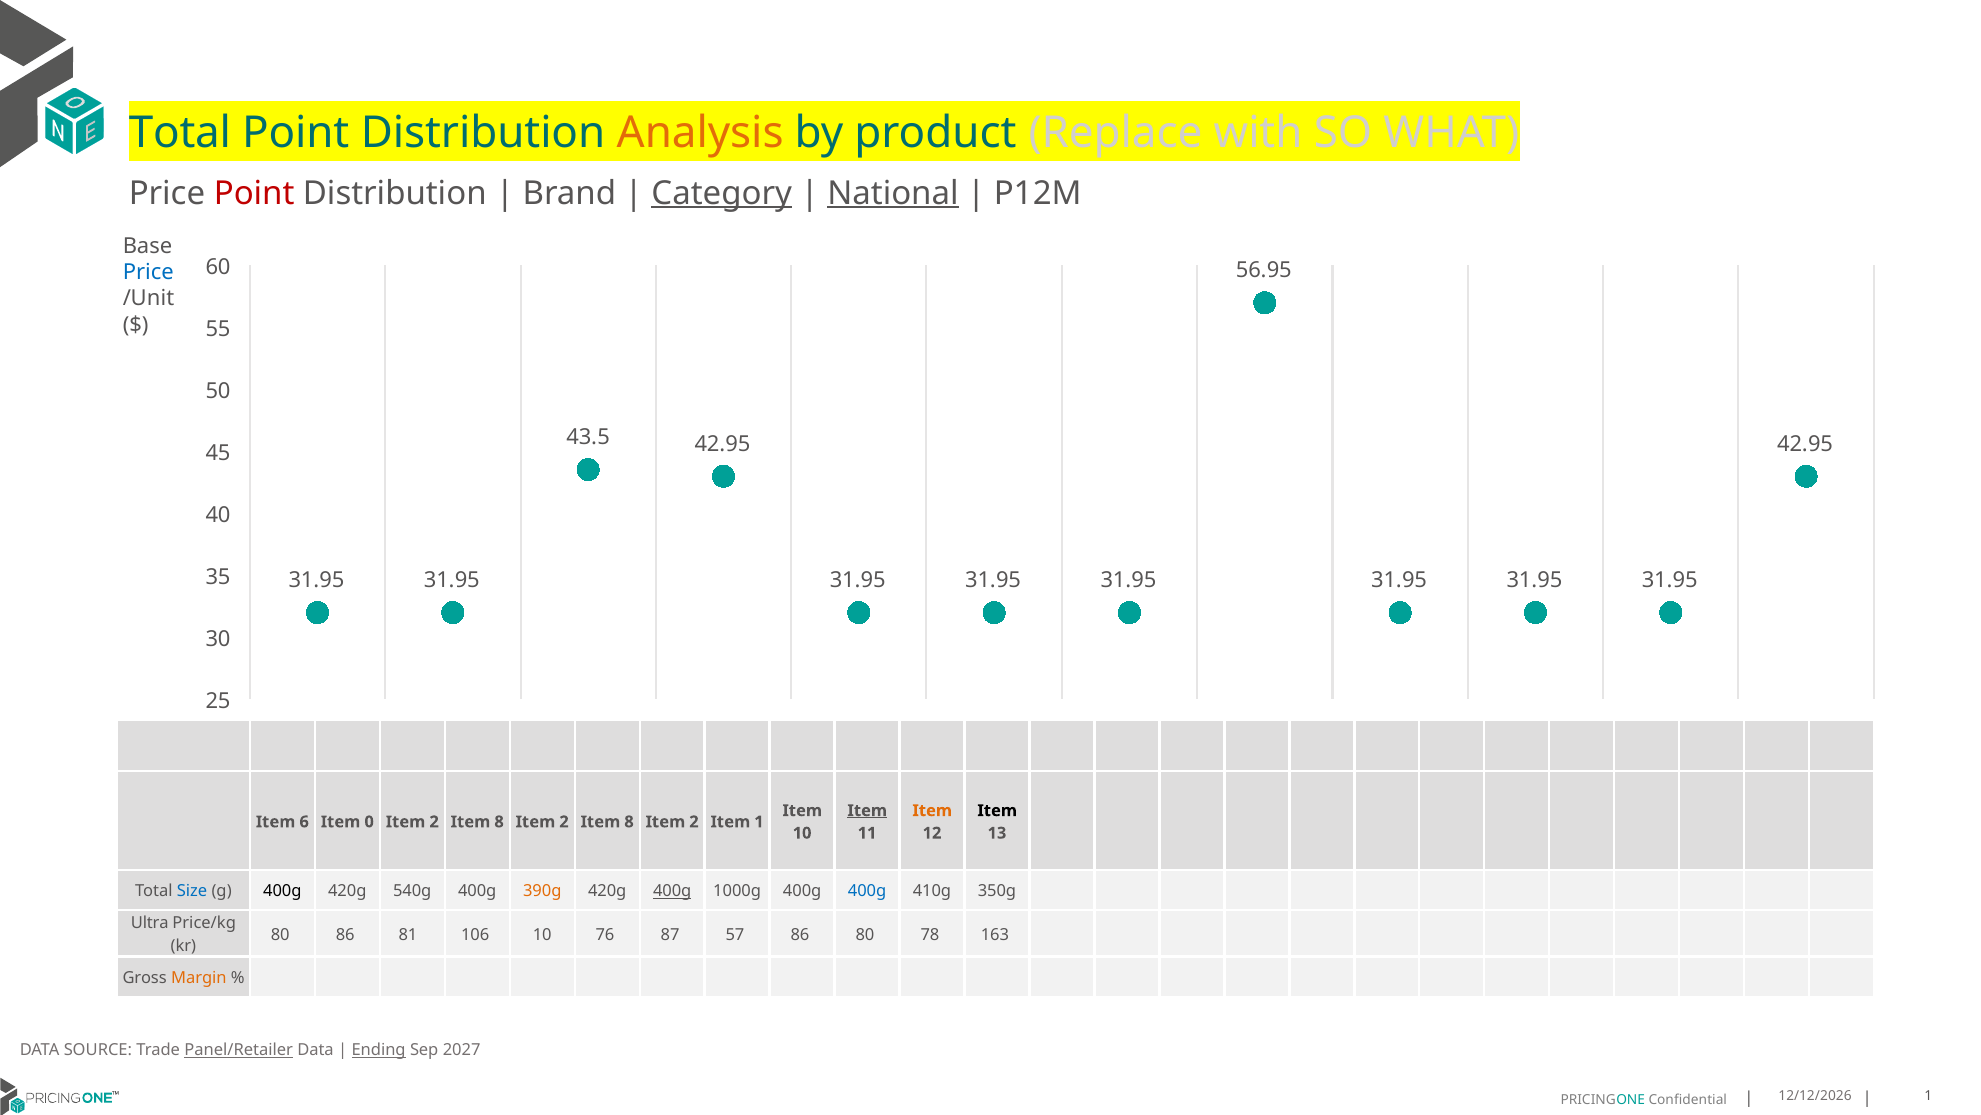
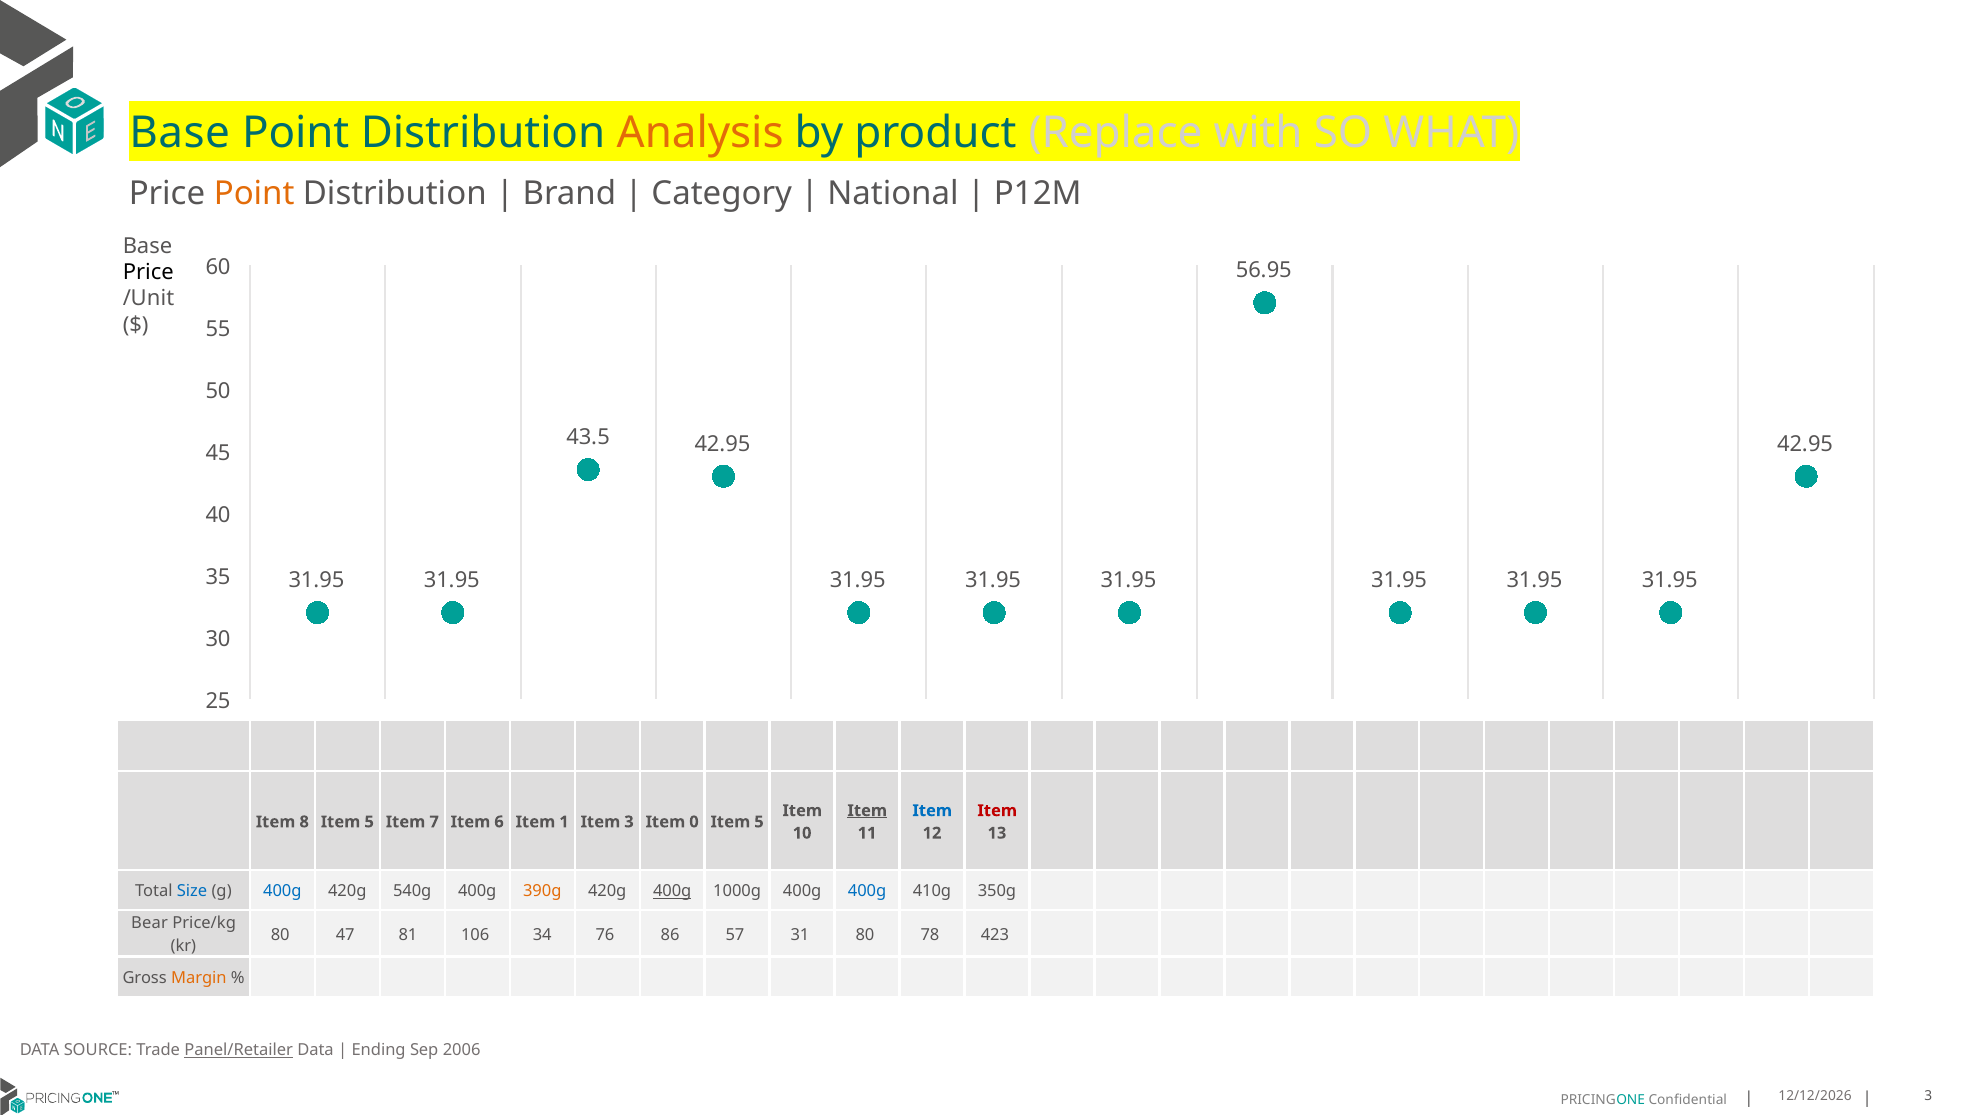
Total at (180, 133): Total -> Base
Point at (254, 193) colour: red -> orange
Category underline: present -> none
National underline: present -> none
Price at (148, 272) colour: blue -> black
Item at (932, 810) colour: orange -> blue
Item at (997, 810) colour: black -> red
6: 6 -> 8
0 at (369, 821): 0 -> 5
2 at (434, 821): 2 -> 7
8 at (499, 821): 8 -> 6
2 at (564, 821): 2 -> 1
8 at (629, 821): 8 -> 3
2 at (694, 821): 2 -> 0
1 at (759, 821): 1 -> 5
400g at (282, 891) colour: black -> blue
Ultra: Ultra -> Bear
80 86: 86 -> 47
106 10: 10 -> 34
87: 87 -> 86
57 86: 86 -> 31
163: 163 -> 423
Ending underline: present -> none
2027: 2027 -> 2006
1 at (1928, 1096): 1 -> 3
